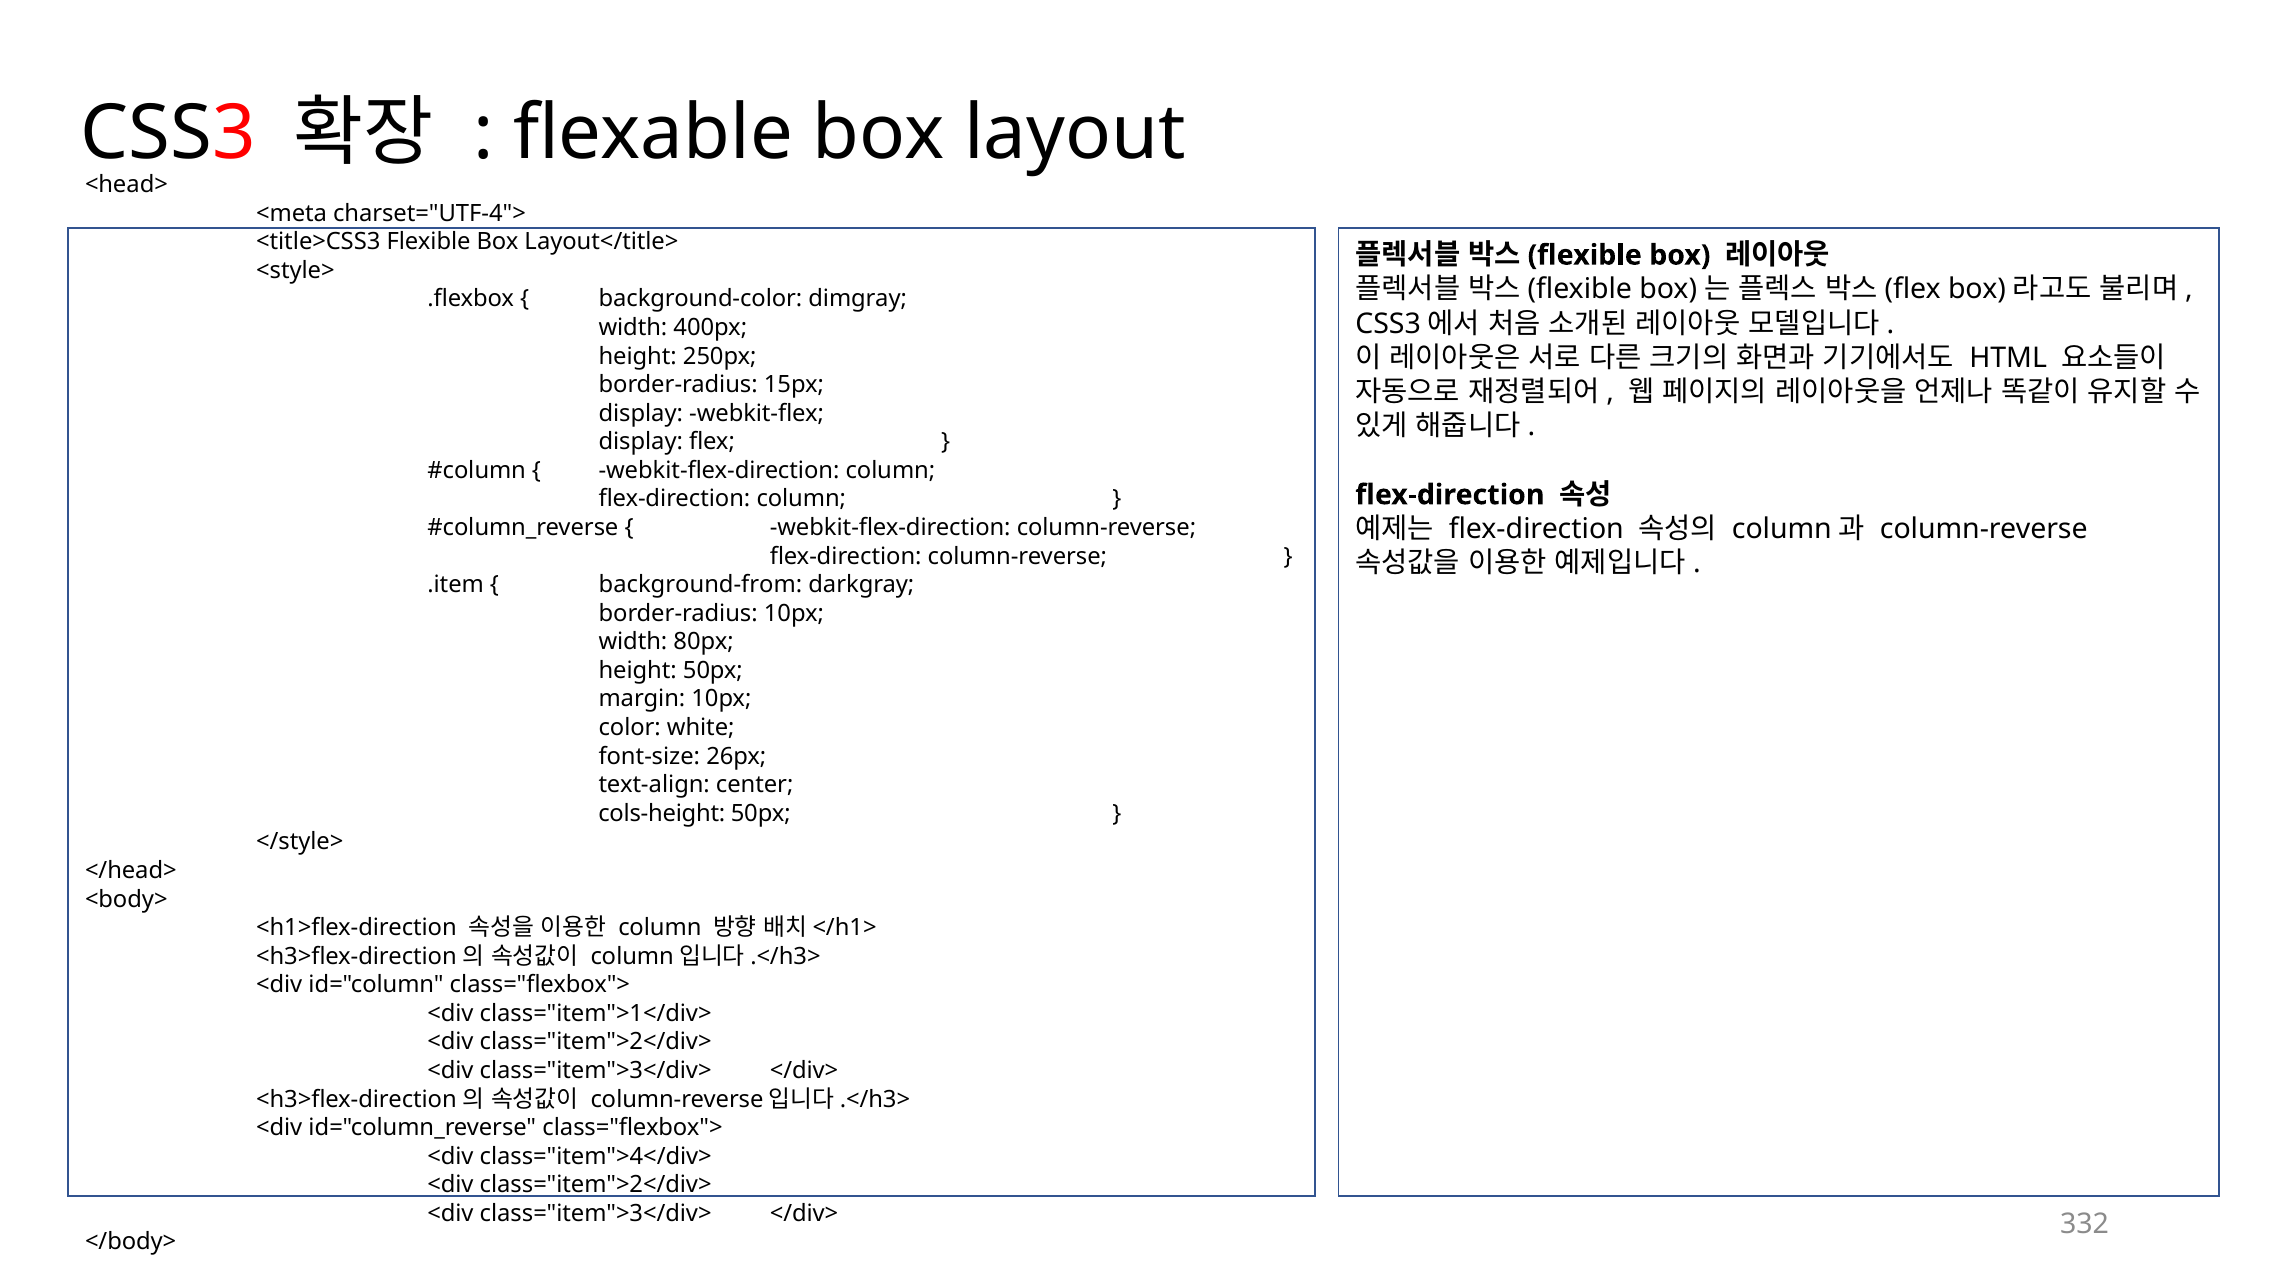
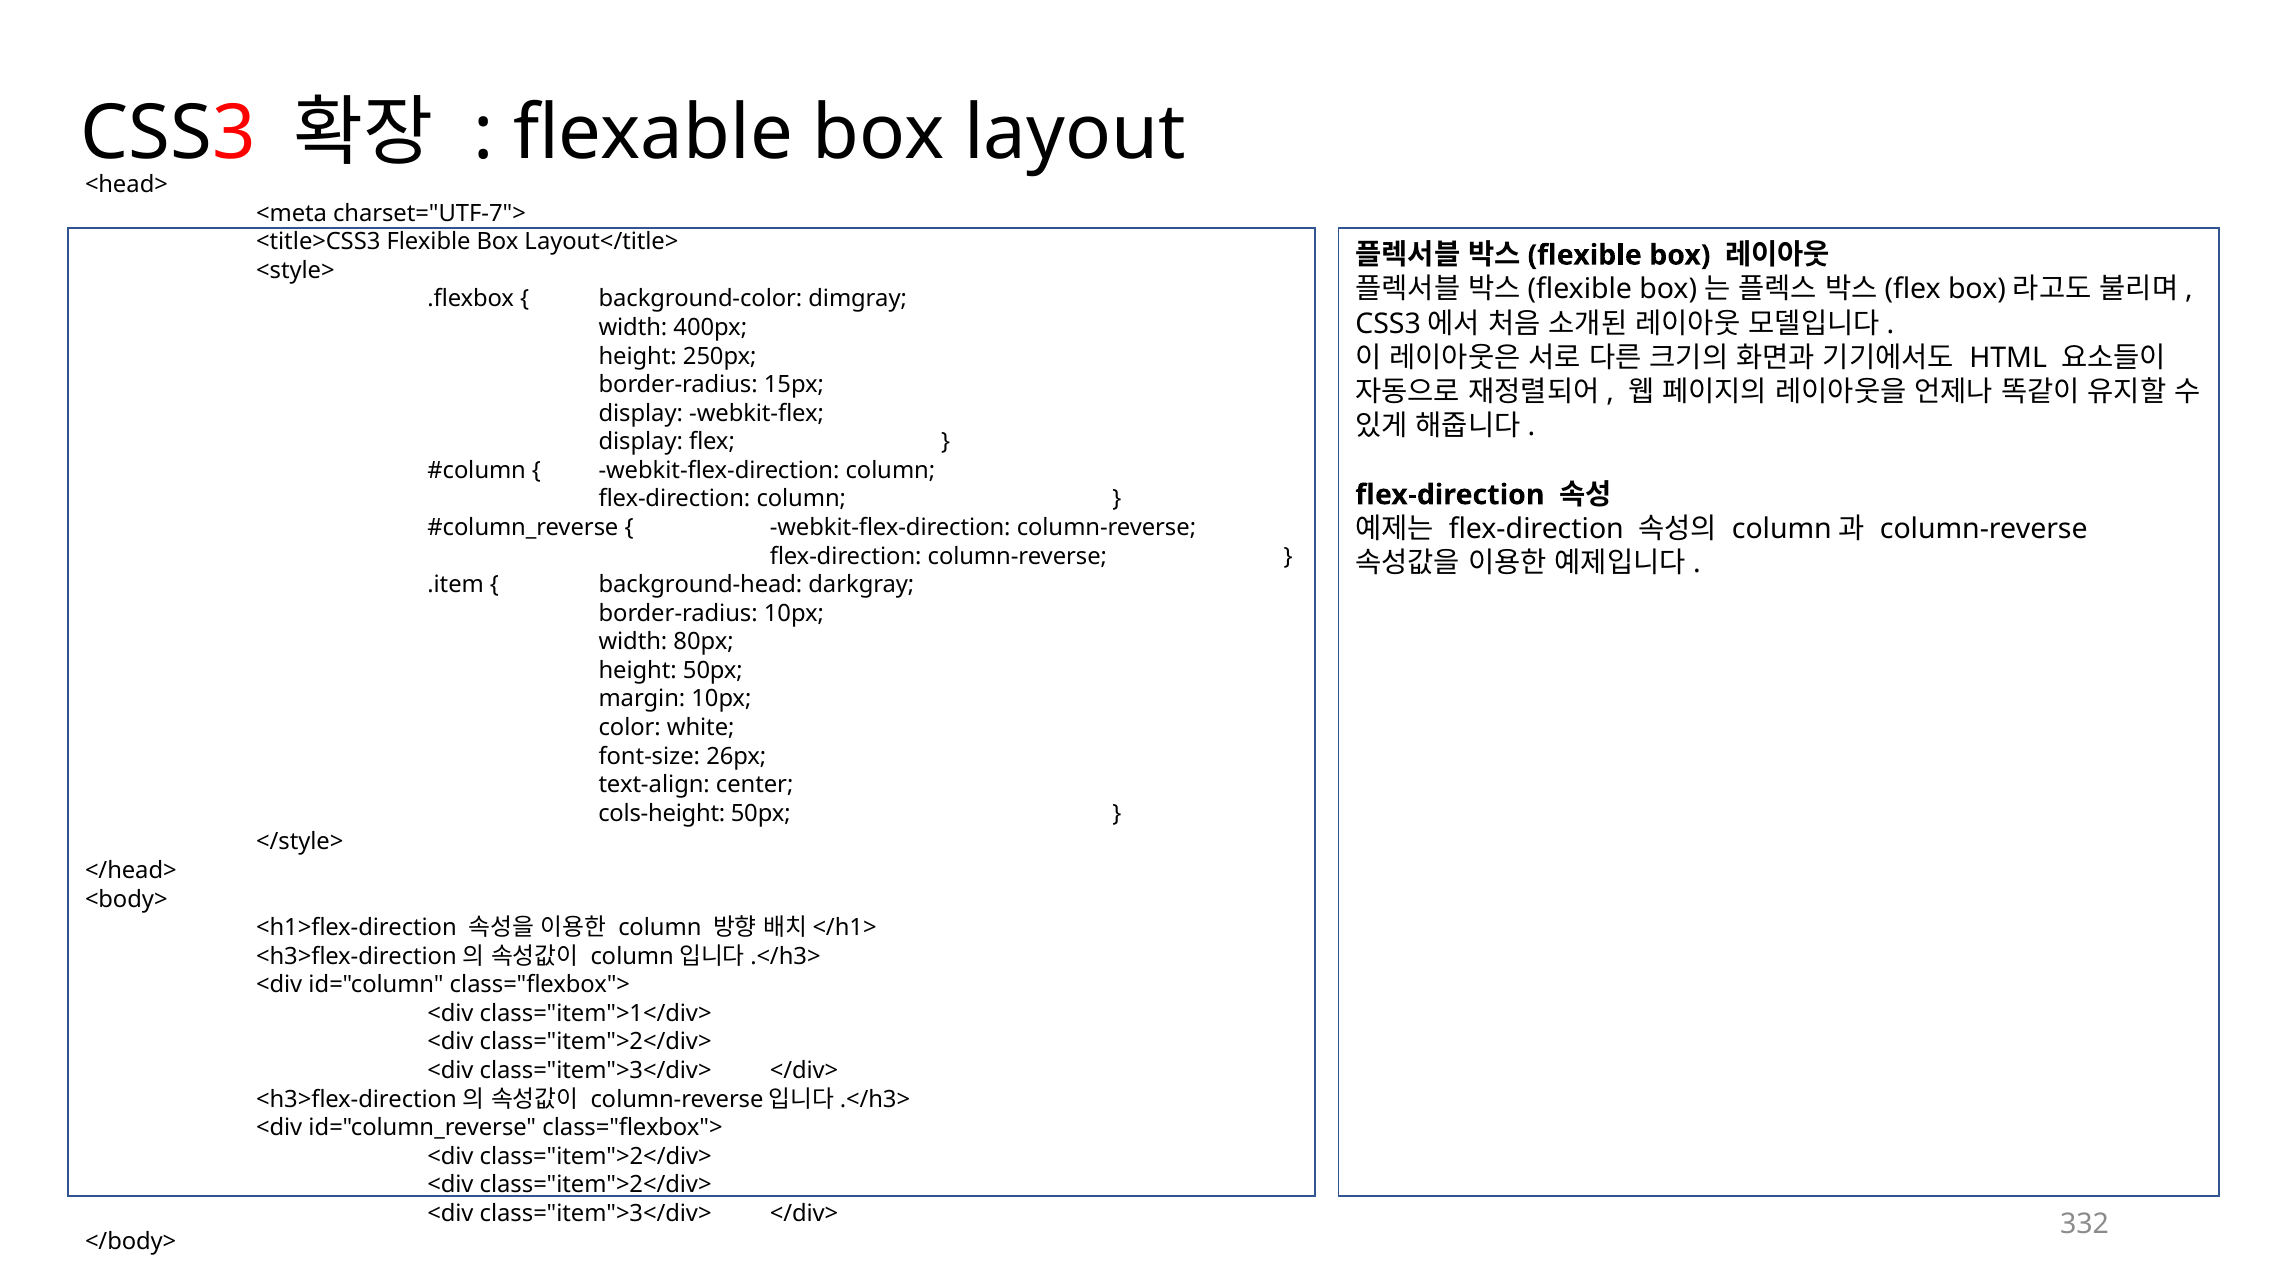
charset="UTF-4">: charset="UTF-4"> -> charset="UTF-7">
background-from: background-from -> background-head
class="item">4</div> at (596, 1157): class="item">4</div> -> class="item">2</div>
